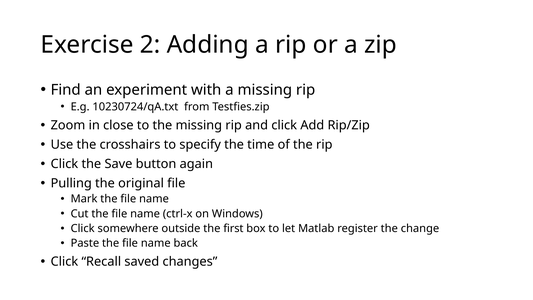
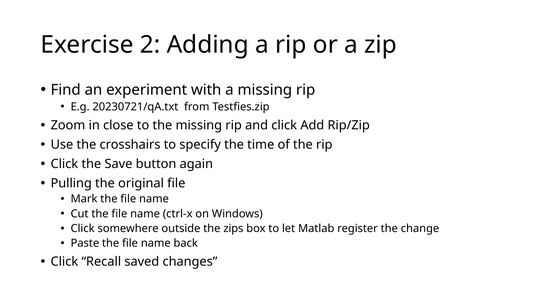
10230724/qA.txt: 10230724/qA.txt -> 20230721/qA.txt
first: first -> zips
